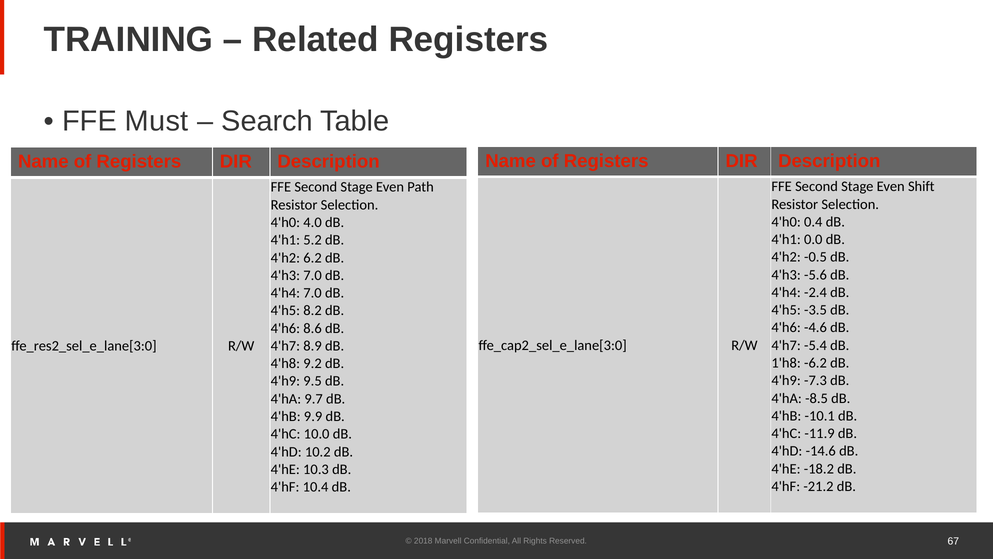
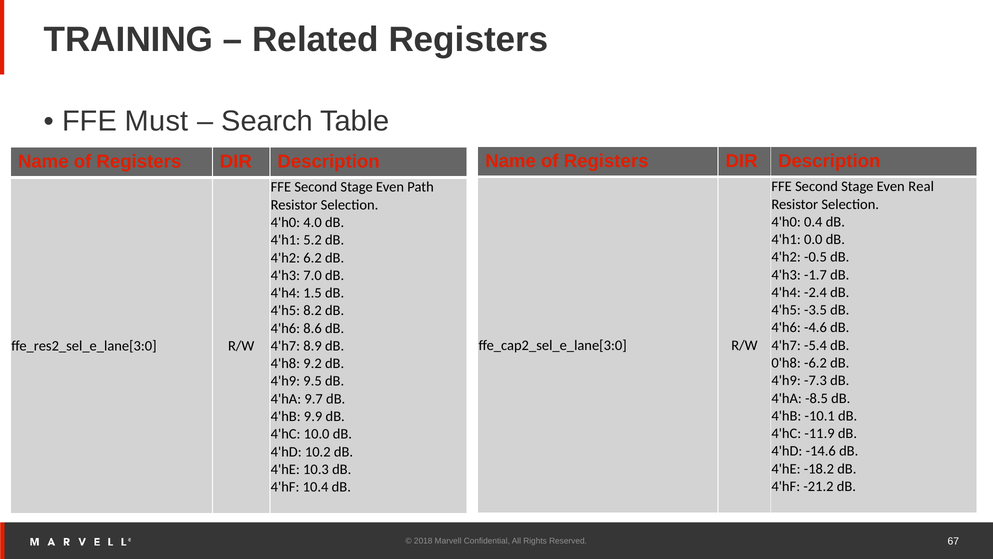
Shift: Shift -> Real
-5.6: -5.6 -> -1.7
4'h4 7.0: 7.0 -> 1.5
1'h8: 1'h8 -> 0'h8
